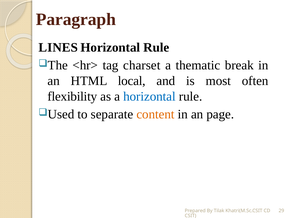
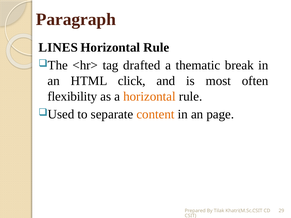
charset: charset -> drafted
local: local -> click
horizontal at (149, 96) colour: blue -> orange
